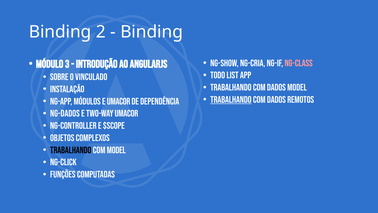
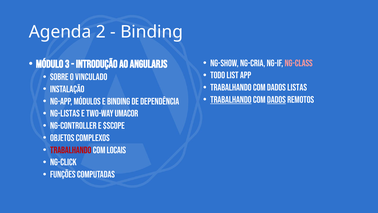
Binding at (60, 32): Binding -> Agenda
dados model: model -> listas
dados at (276, 100) underline: none -> present
e umacor: umacor -> binding
ng-dados: ng-dados -> ng-listas
Trabalhando at (71, 150) colour: black -> red
com model: model -> locais
